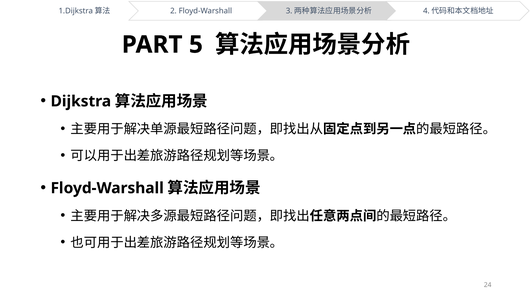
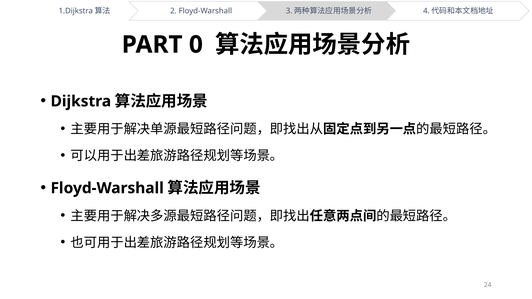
5: 5 -> 0
